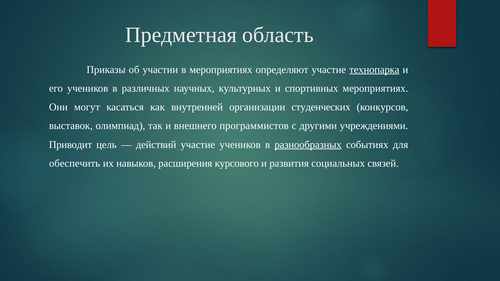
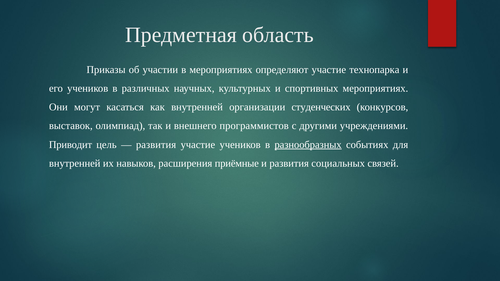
технопарка underline: present -> none
действий at (156, 145): действий -> развития
обеспечить at (75, 163): обеспечить -> внутренней
курсового: курсового -> приёмные
